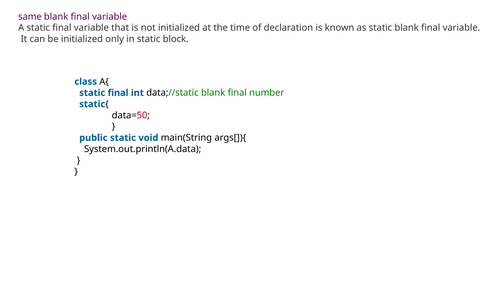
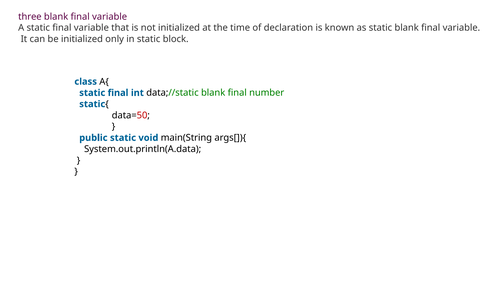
same: same -> three
